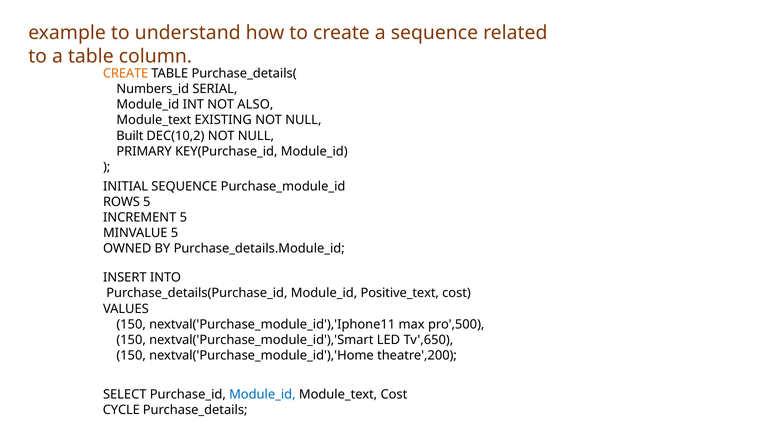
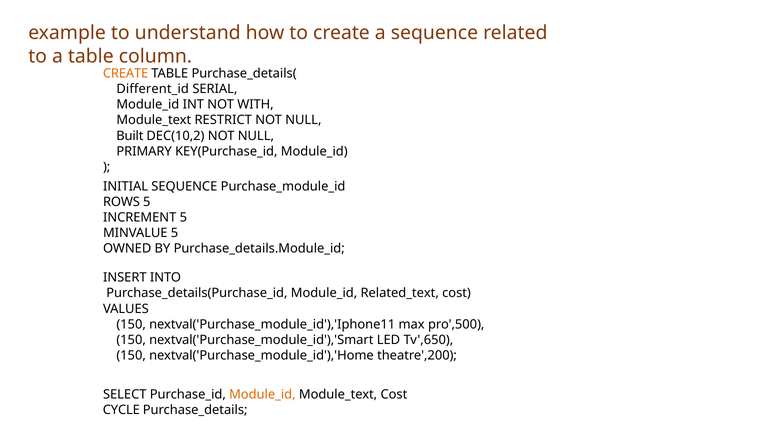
Numbers_id: Numbers_id -> Different_id
ALSO: ALSO -> WITH
EXISTING: EXISTING -> RESTRICT
Positive_text: Positive_text -> Related_text
Module_id at (262, 394) colour: blue -> orange
